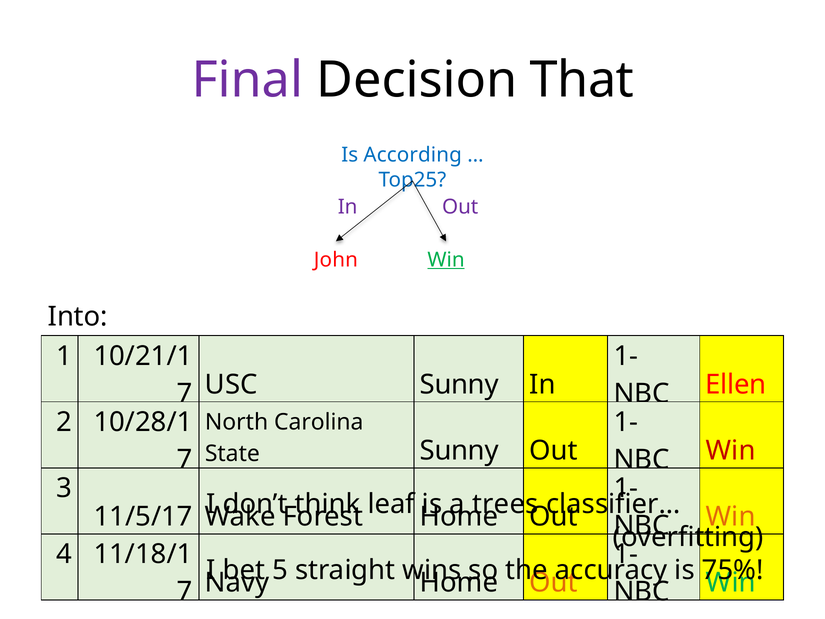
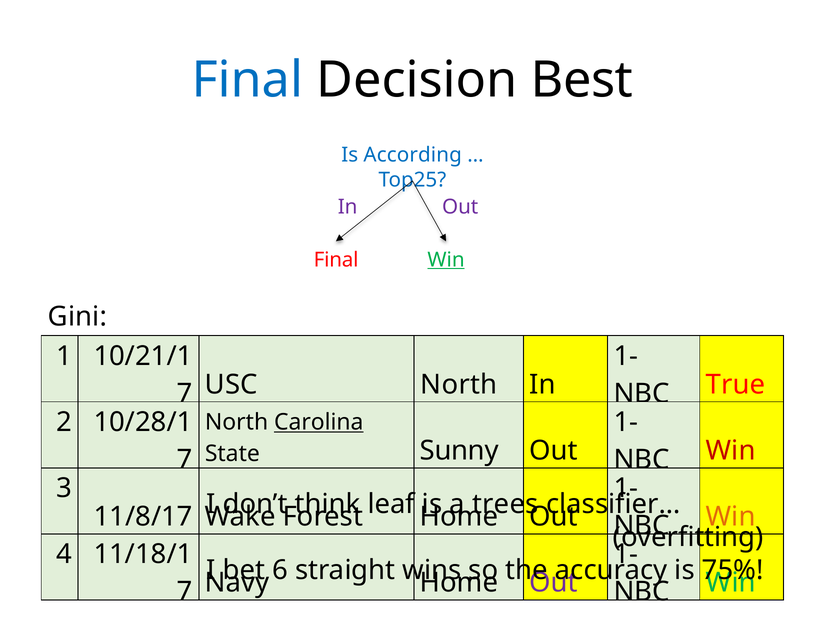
Final at (247, 80) colour: purple -> blue
That: That -> Best
John at (336, 260): John -> Final
Into: Into -> Gini
USC Sunny: Sunny -> North
Ellen: Ellen -> True
Carolina underline: none -> present
11/5/17: 11/5/17 -> 11/8/17
5: 5 -> 6
Out at (554, 582) colour: orange -> purple
